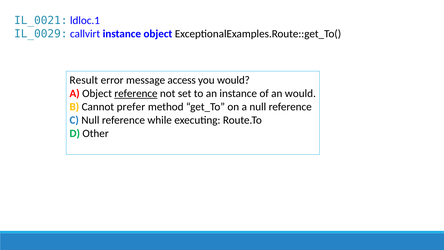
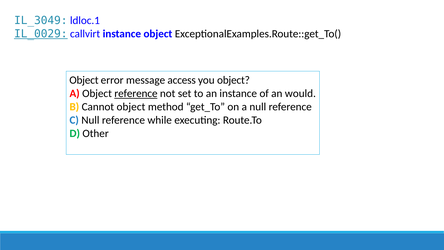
IL_0021: IL_0021 -> IL_3049
IL_0029 underline: none -> present
Result at (84, 80): Result -> Object
you would: would -> object
Cannot prefer: prefer -> object
